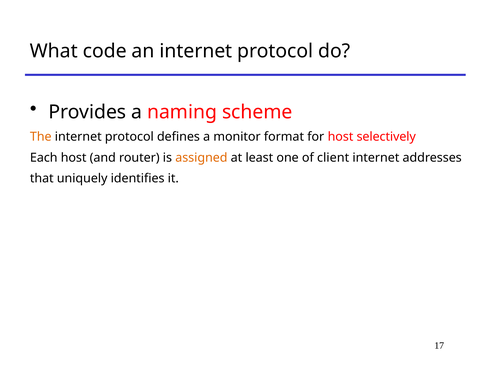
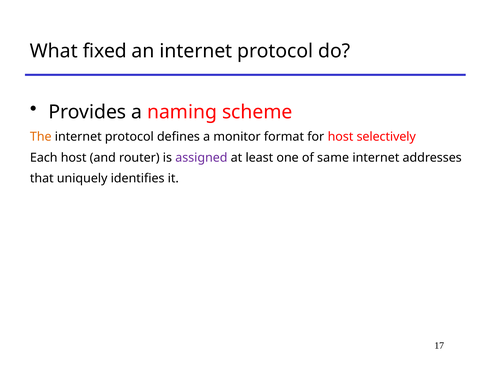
code: code -> fixed
assigned colour: orange -> purple
client: client -> same
